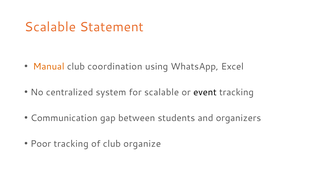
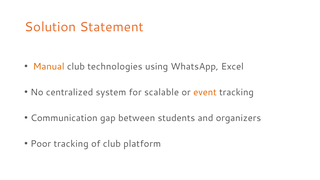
Scalable at (50, 27): Scalable -> Solution
coordination: coordination -> technologies
event colour: black -> orange
organize: organize -> platform
